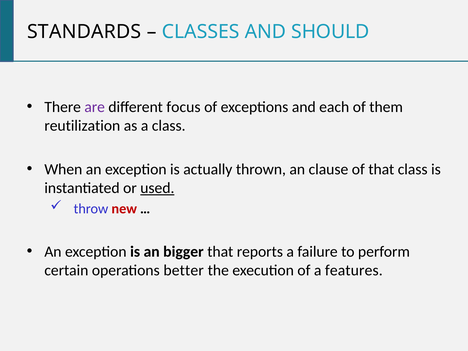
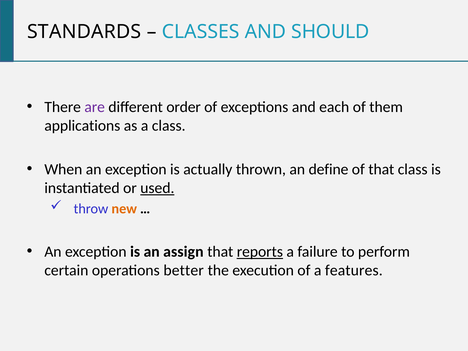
focus: focus -> order
reutilization: reutilization -> applications
clause: clause -> define
new colour: red -> orange
bigger: bigger -> assign
reports underline: none -> present
